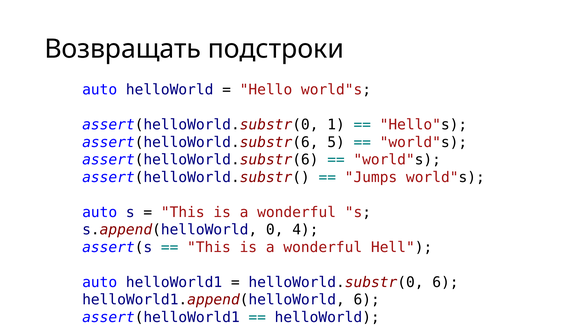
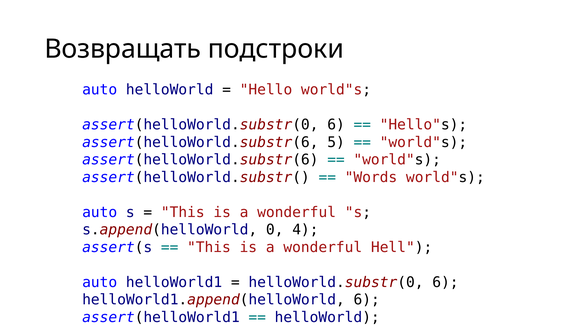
assert(helloWorld.substr(0 1: 1 -> 6
Jumps: Jumps -> Words
